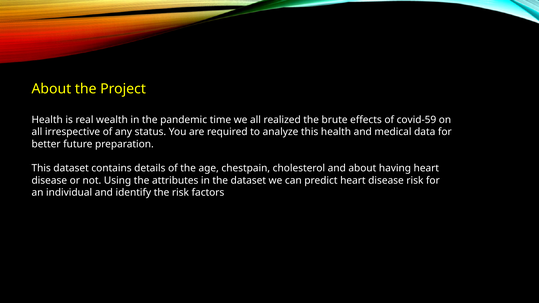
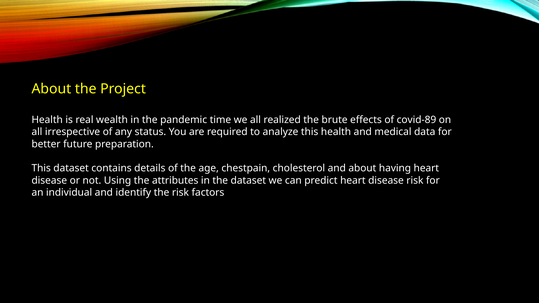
covid-59: covid-59 -> covid-89
